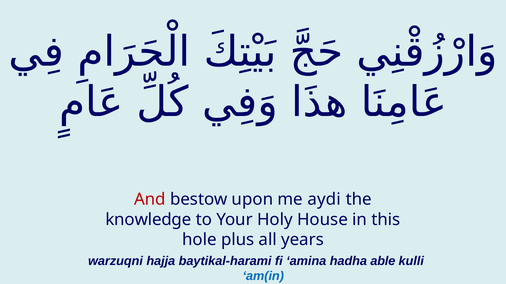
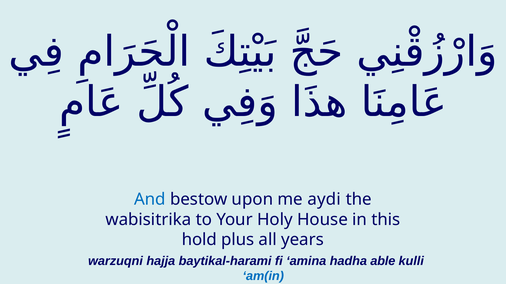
And colour: red -> blue
knowledge: knowledge -> wabisitrika
hole: hole -> hold
